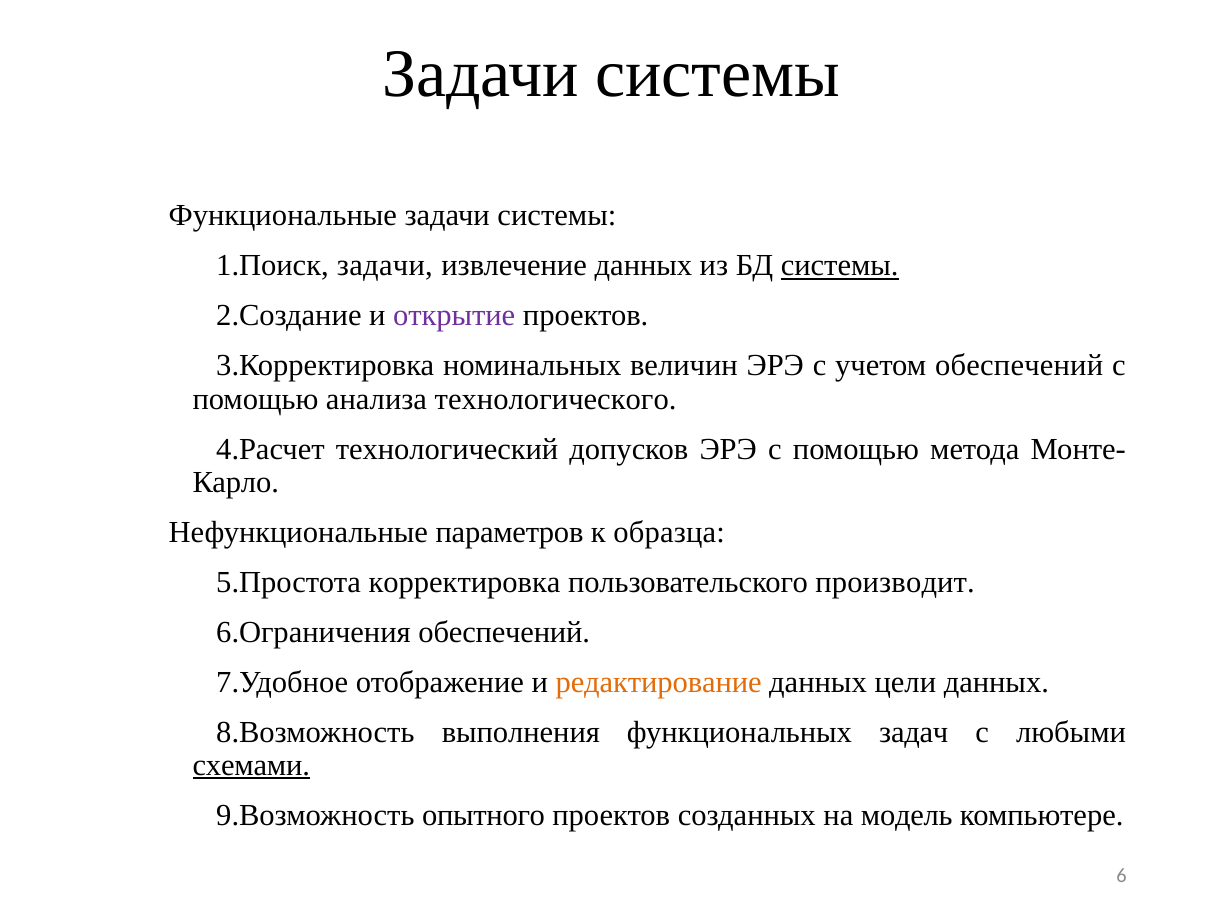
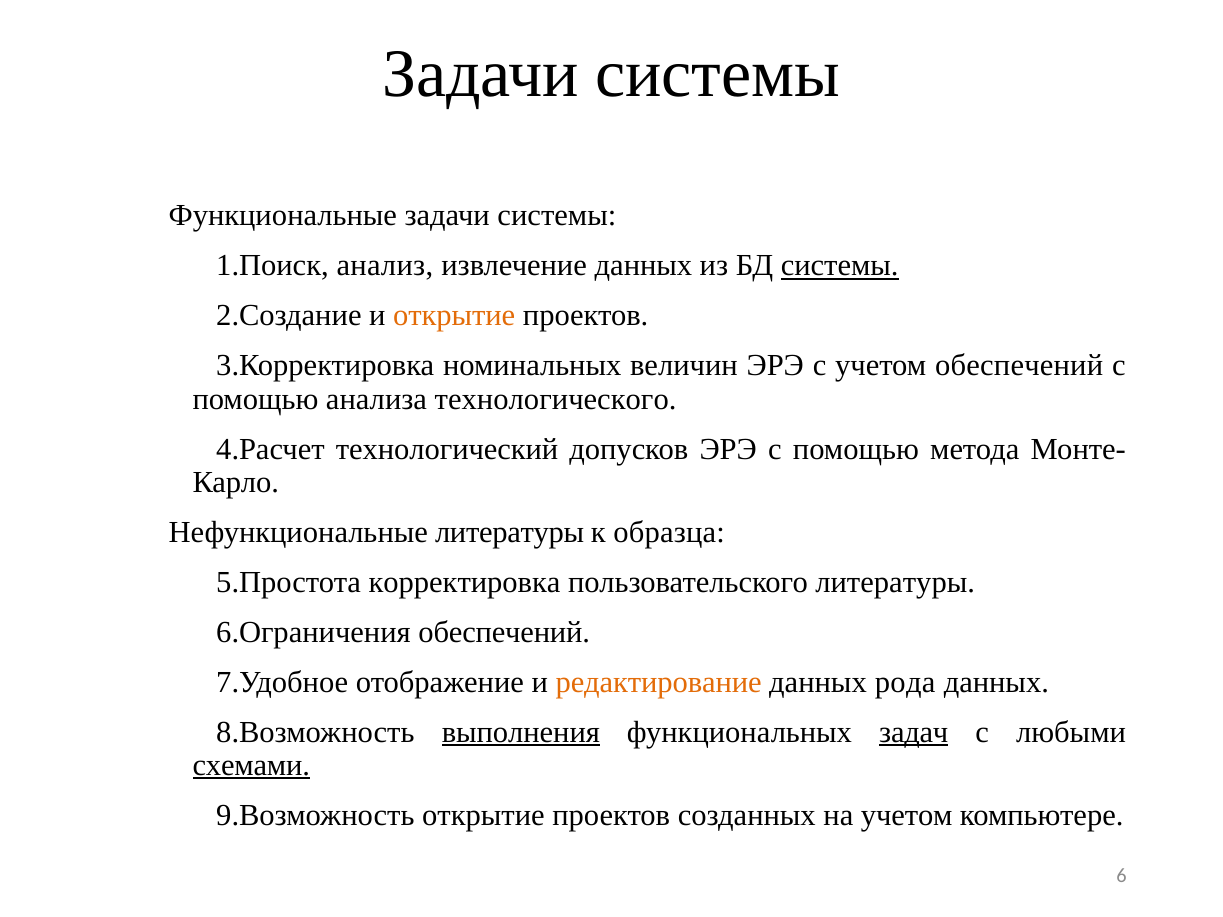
задачи at (385, 266): задачи -> анализ
открытие at (454, 316) colour: purple -> orange
Нефункциональные параметров: параметров -> литературы
пользовательского производит: производит -> литературы
цели: цели -> рода
выполнения underline: none -> present
задач underline: none -> present
опытного at (484, 815): опытного -> открытие
на модель: модель -> учетом
